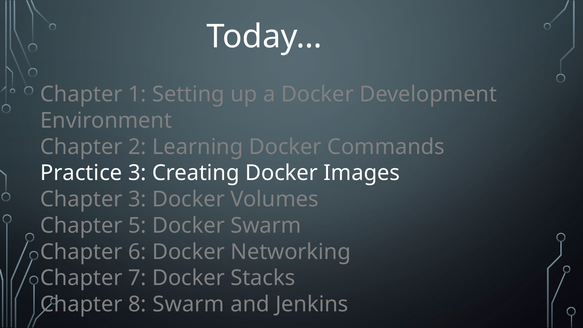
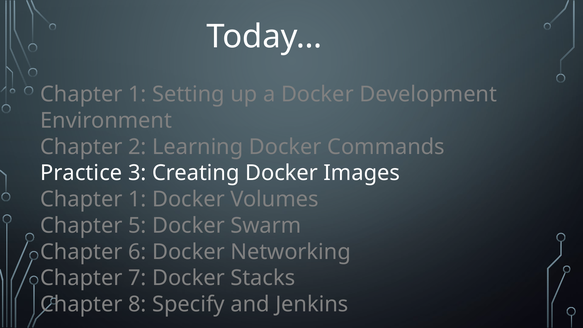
3 at (137, 199): 3 -> 1
8 Swarm: Swarm -> Specify
